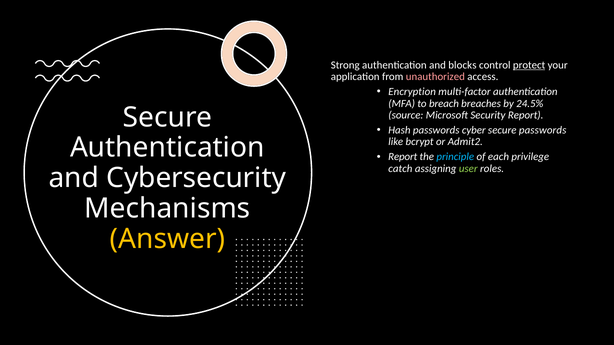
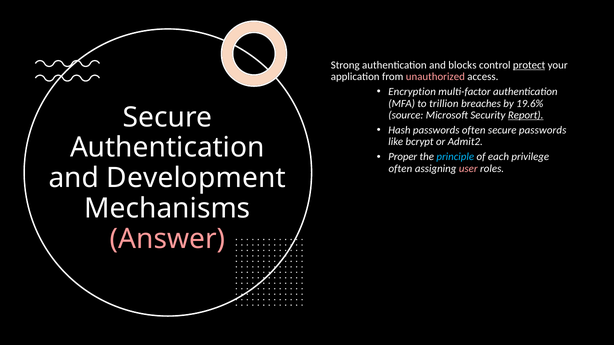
breach: breach -> trillion
24.5%: 24.5% -> 19.6%
Report at (526, 115) underline: none -> present
passwords cyber: cyber -> often
Report at (403, 157): Report -> Proper
catch at (400, 169): catch -> often
user colour: light green -> pink
Cybersecurity: Cybersecurity -> Development
Answer colour: yellow -> pink
